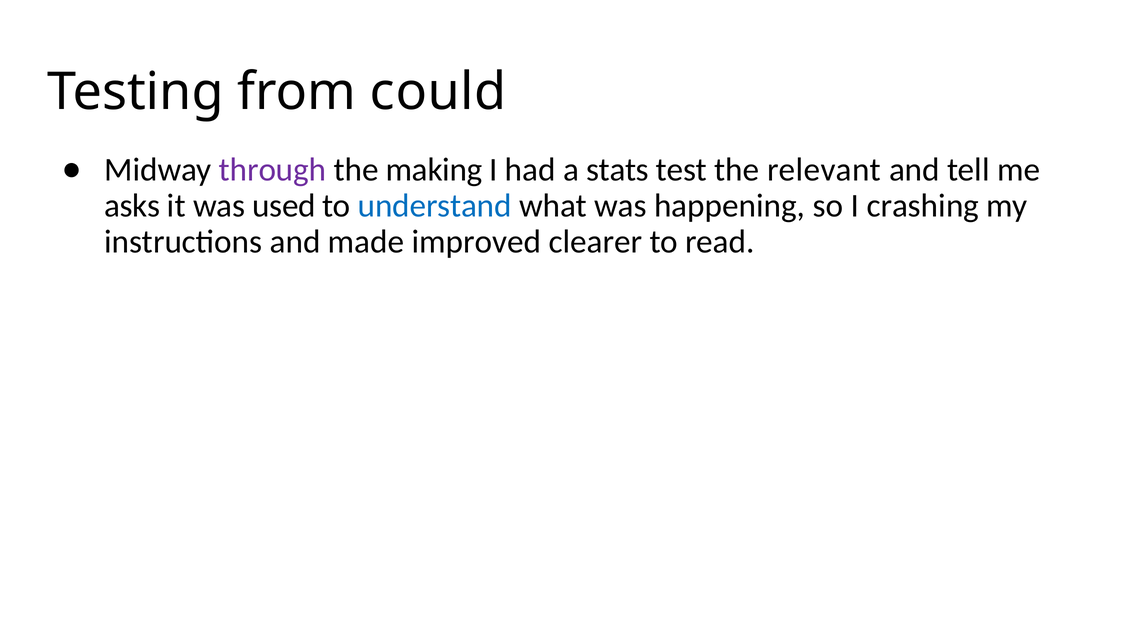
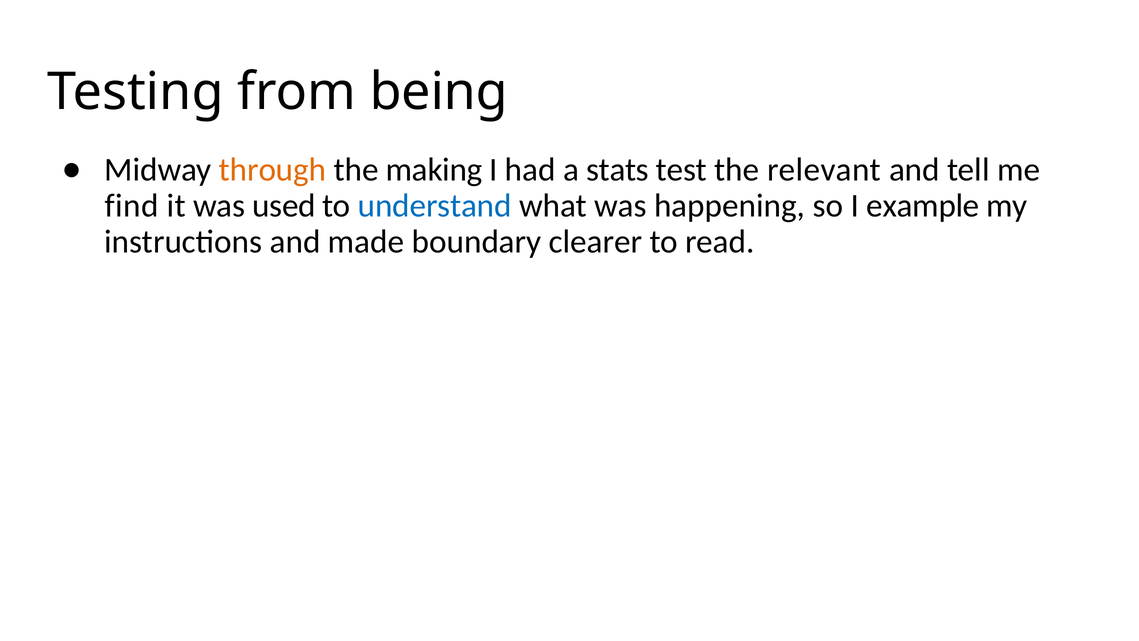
could: could -> being
through colour: purple -> orange
asks: asks -> find
crashing: crashing -> example
improved: improved -> boundary
